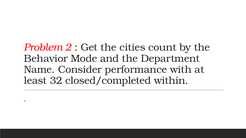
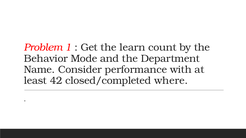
2: 2 -> 1
cities: cities -> learn
32: 32 -> 42
within: within -> where
